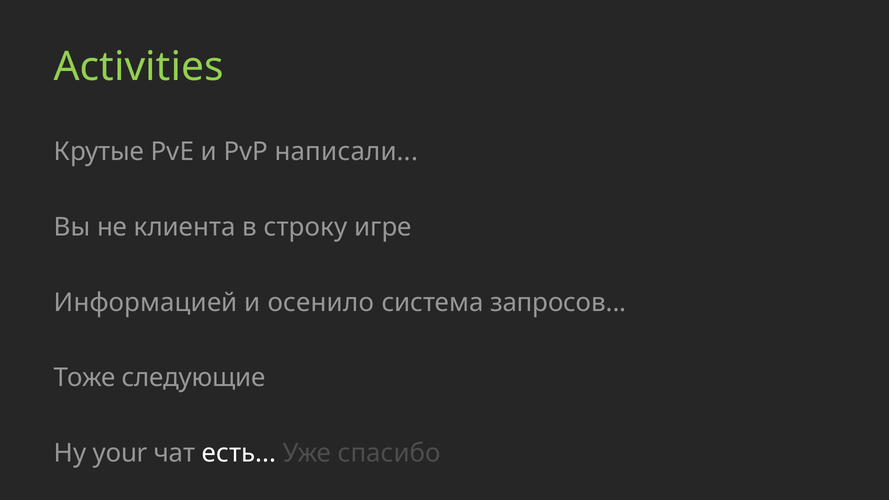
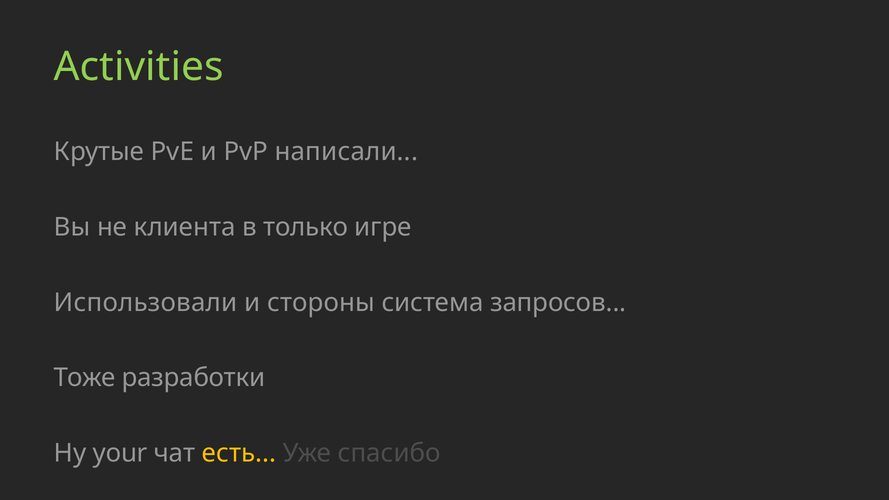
строку: строку -> только
Информацией: Информацией -> Использовали
осенило: осенило -> стороны
следующие: следующие -> разработки
есть colour: white -> yellow
